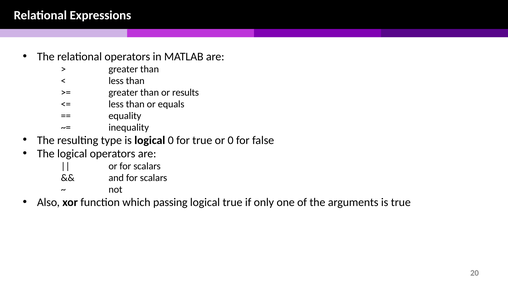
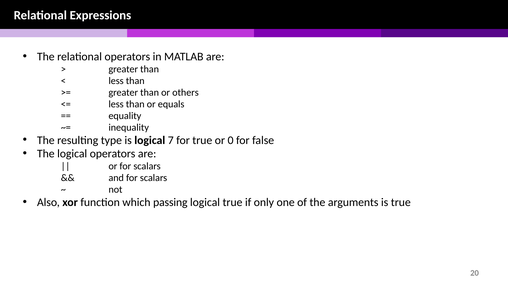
results: results -> others
logical 0: 0 -> 7
